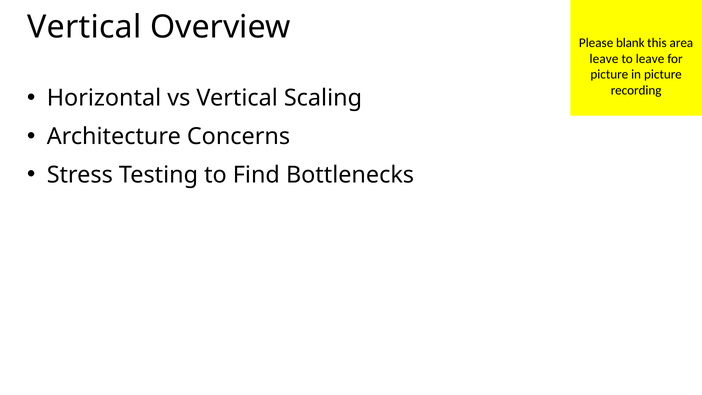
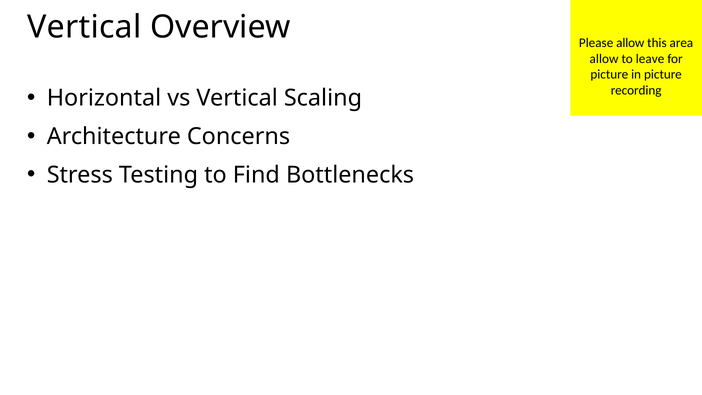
Please blank: blank -> allow
leave at (604, 59): leave -> allow
